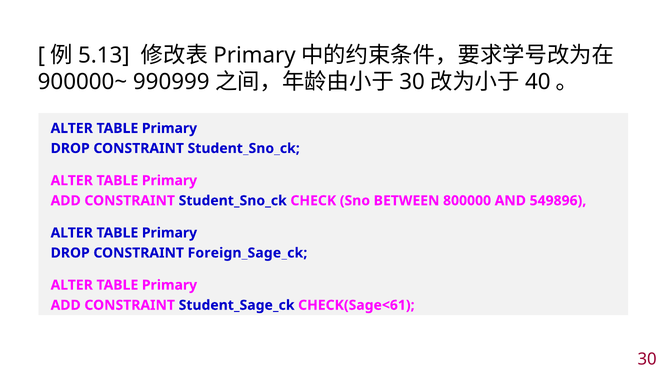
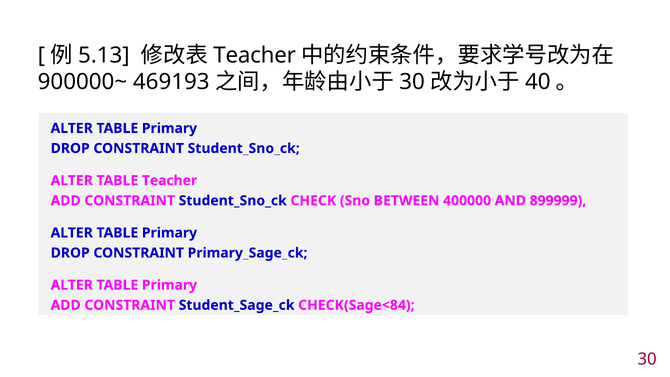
Primary at (254, 55): Primary -> Teacher
990999: 990999 -> 469193
Primary at (169, 180): Primary -> Teacher
800000: 800000 -> 400000
549896: 549896 -> 899999
Foreign_Sage_ck: Foreign_Sage_ck -> Primary_Sage_ck
CHECK(Sage<61: CHECK(Sage<61 -> CHECK(Sage<84
